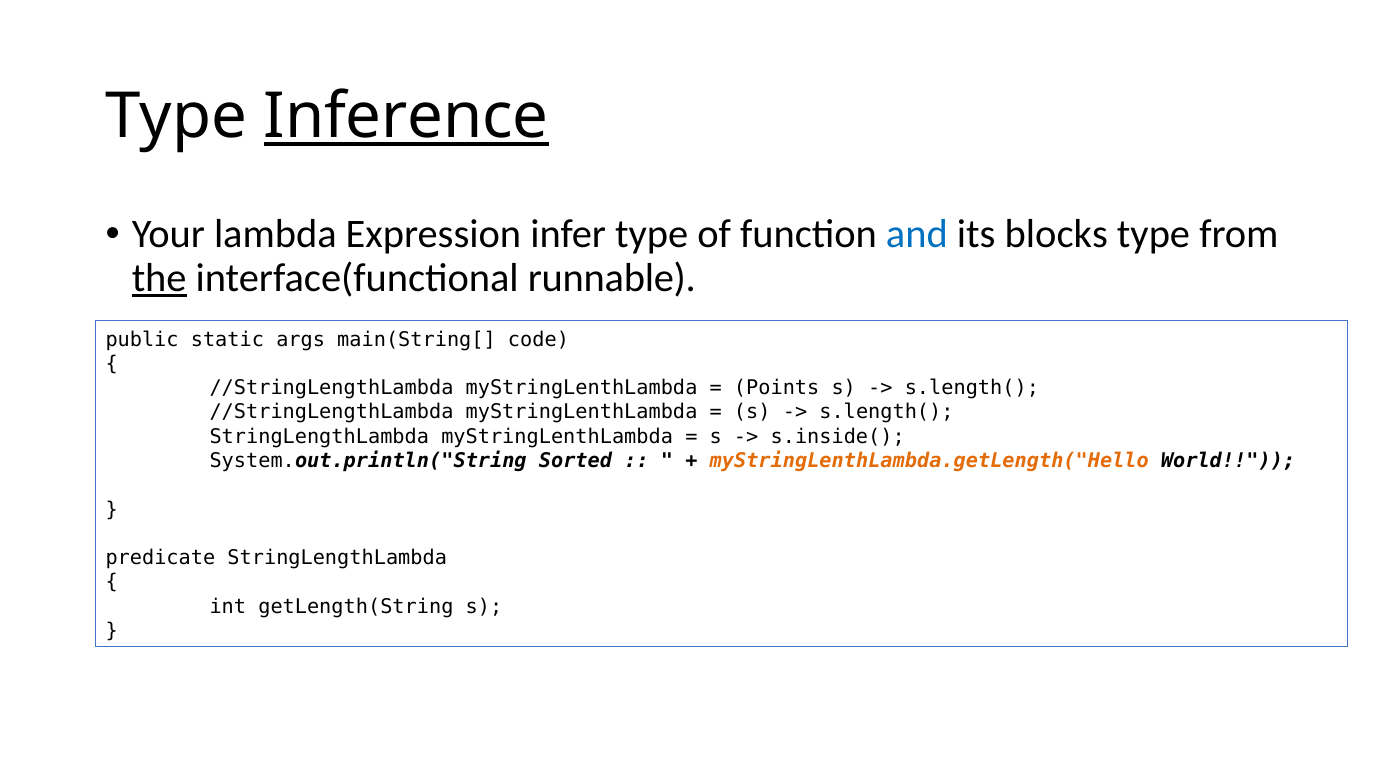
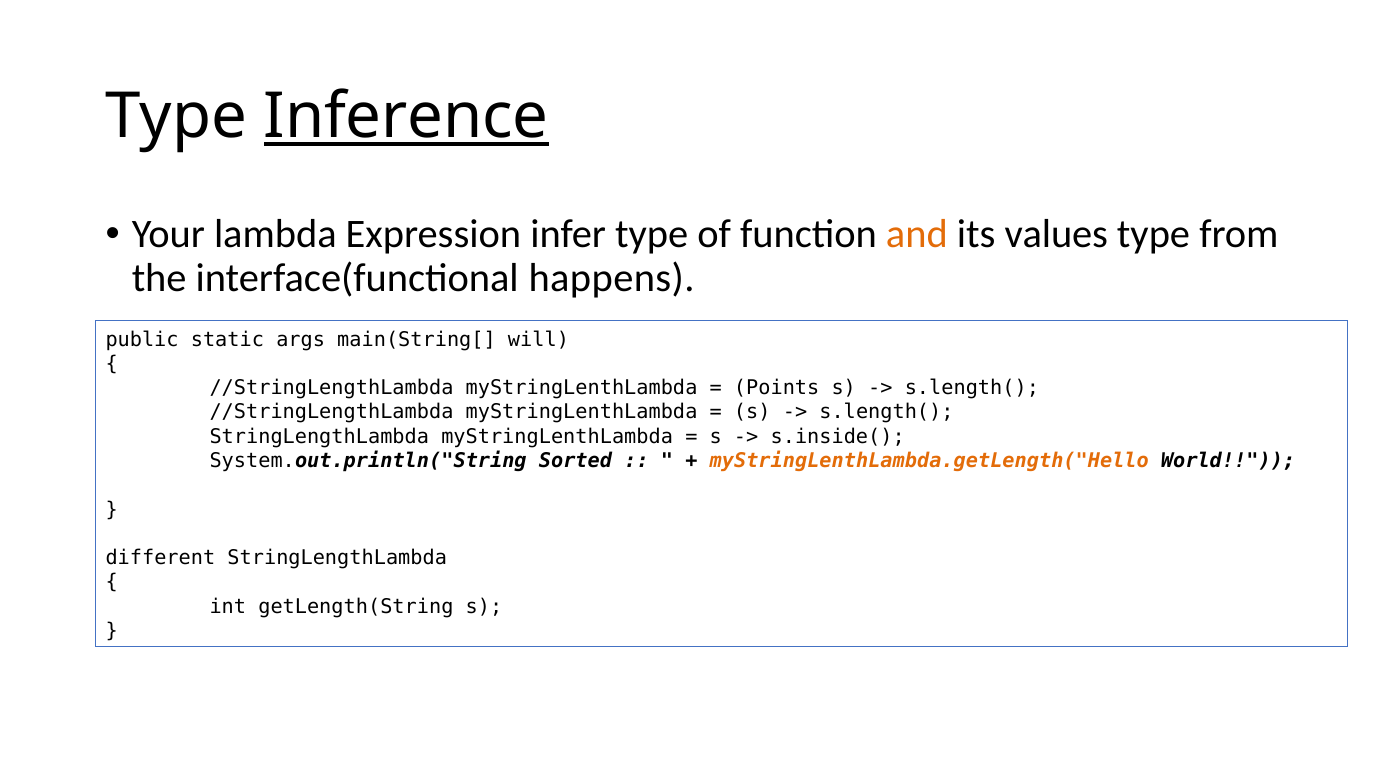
and colour: blue -> orange
blocks: blocks -> values
the underline: present -> none
runnable: runnable -> happens
code: code -> will
predicate: predicate -> different
